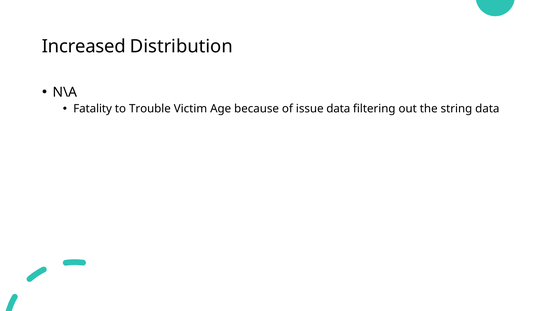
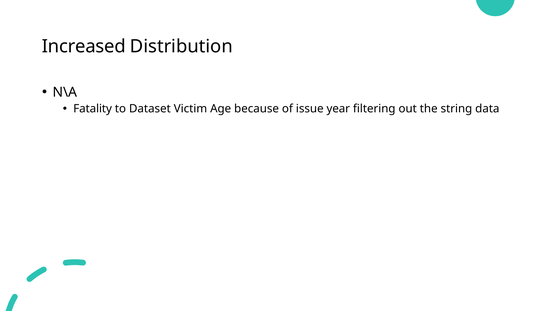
Trouble: Trouble -> Dataset
issue data: data -> year
